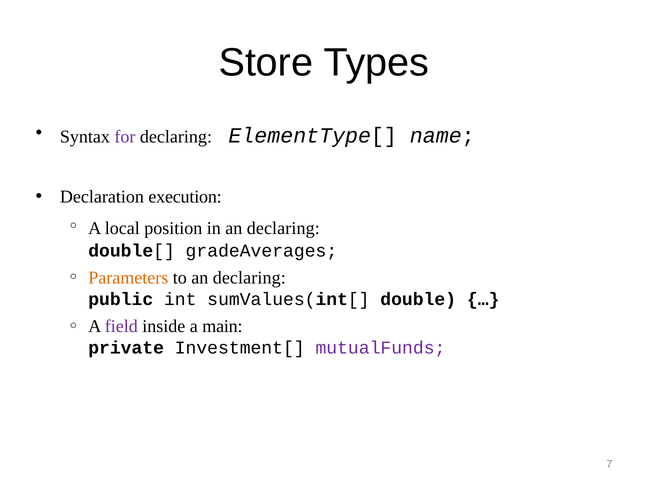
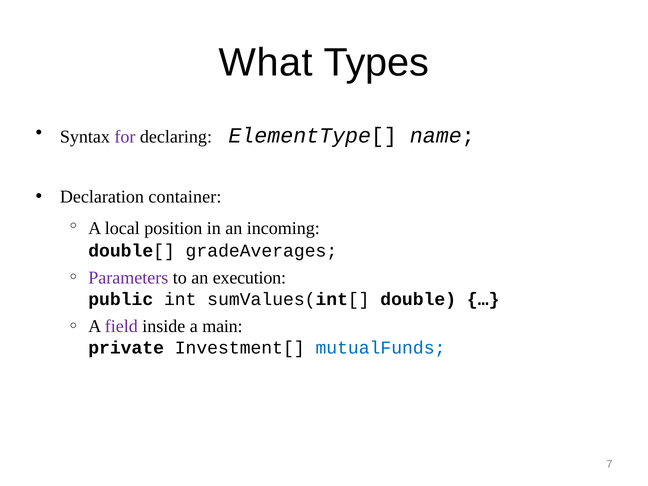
Store: Store -> What
execution: execution -> container
in an declaring: declaring -> incoming
Parameters colour: orange -> purple
to an declaring: declaring -> execution
mutualFunds colour: purple -> blue
